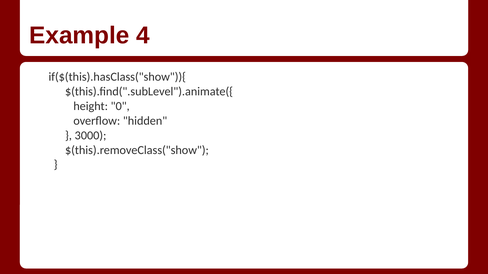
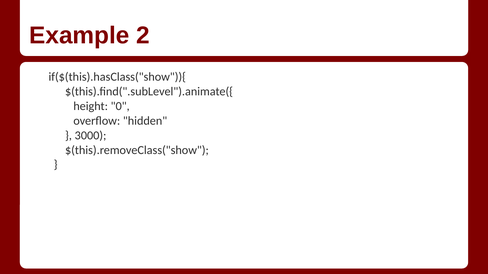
4: 4 -> 2
